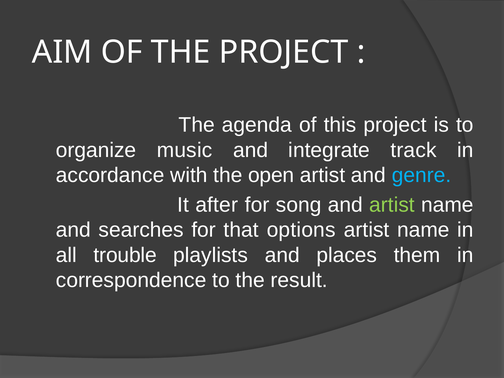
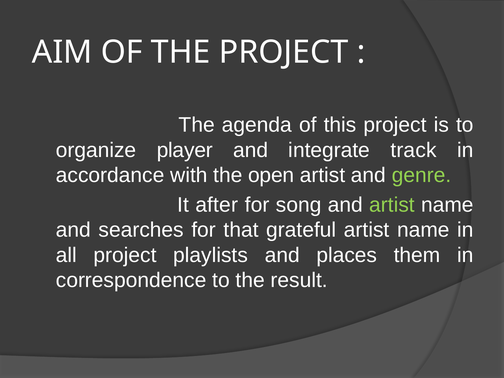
music: music -> player
genre colour: light blue -> light green
options: options -> grateful
all trouble: trouble -> project
